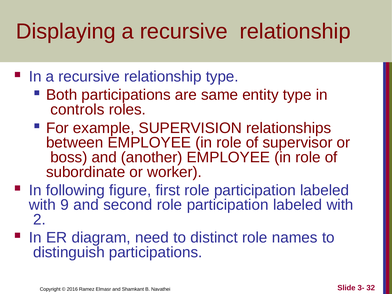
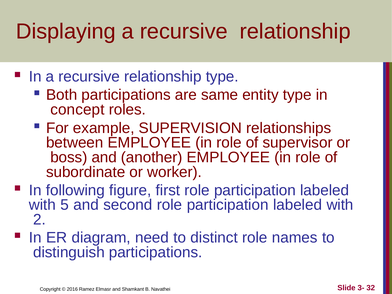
controls: controls -> concept
9: 9 -> 5
